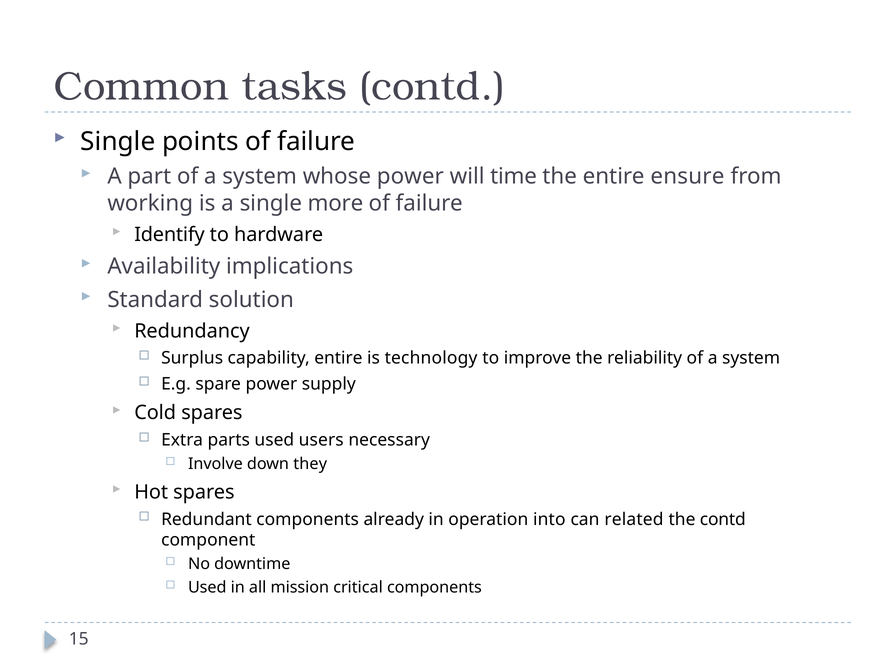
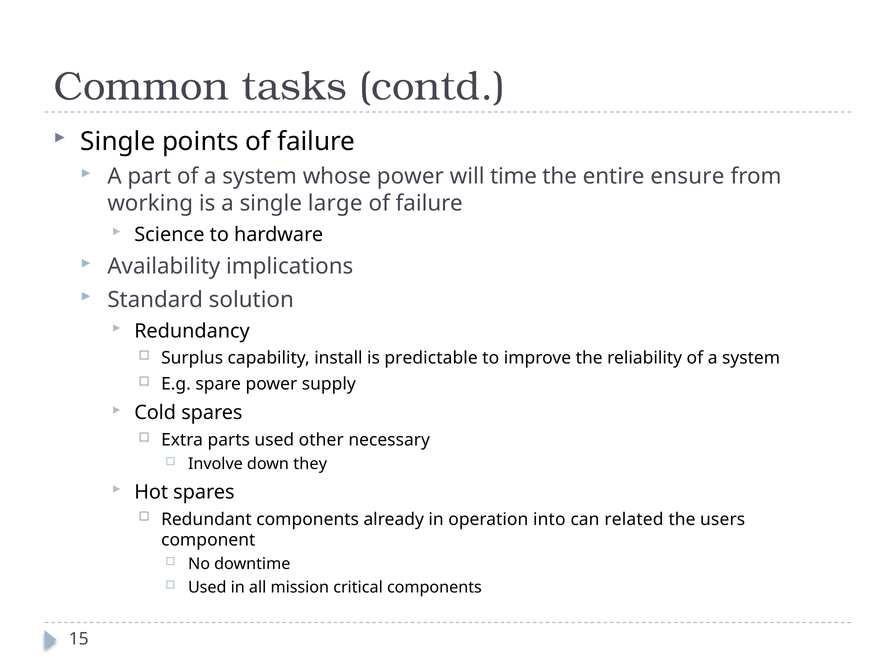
more: more -> large
Identify: Identify -> Science
capability entire: entire -> install
technology: technology -> predictable
users: users -> other
the contd: contd -> users
